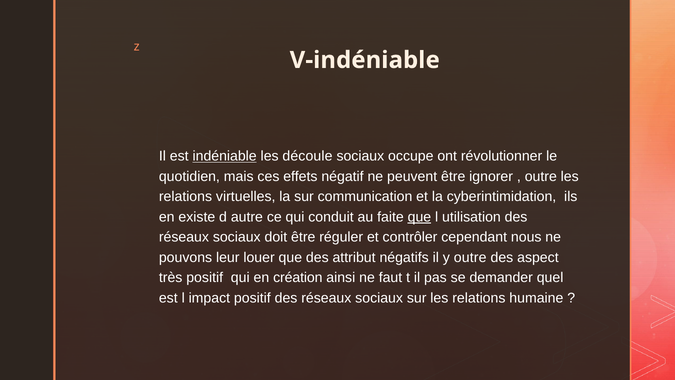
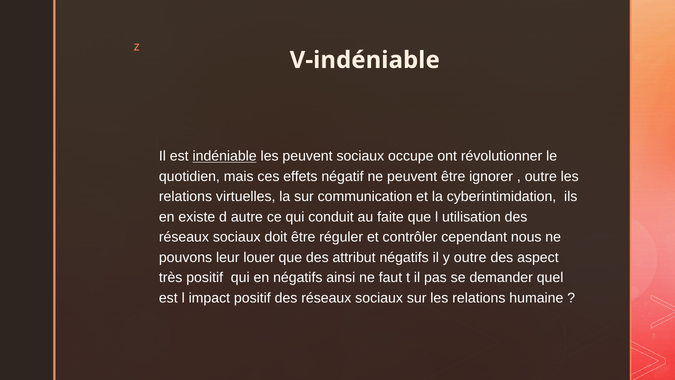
les découle: découle -> peuvent
que at (419, 217) underline: present -> none
en création: création -> négatifs
